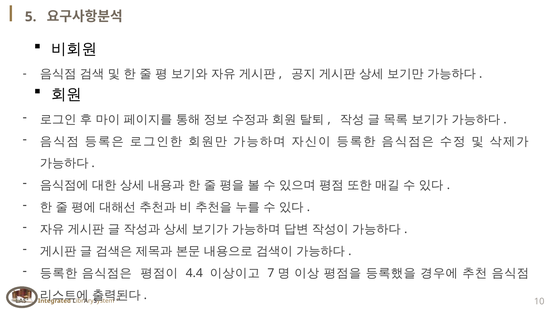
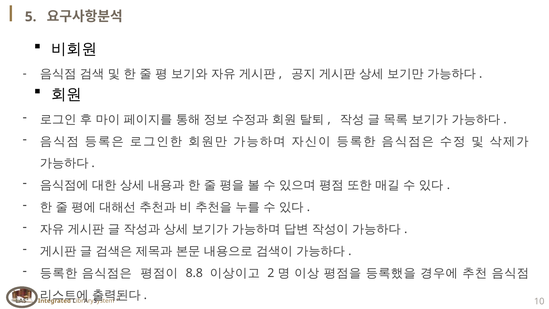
4.4: 4.4 -> 8.8
7: 7 -> 2
